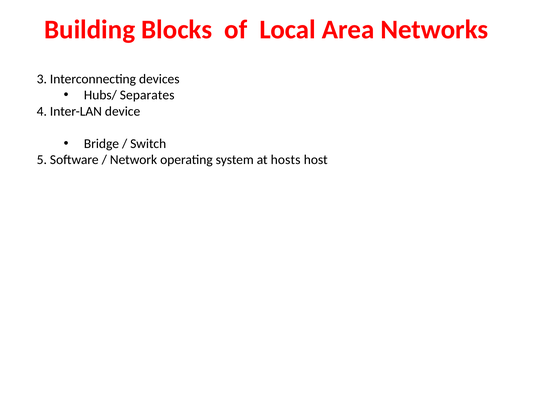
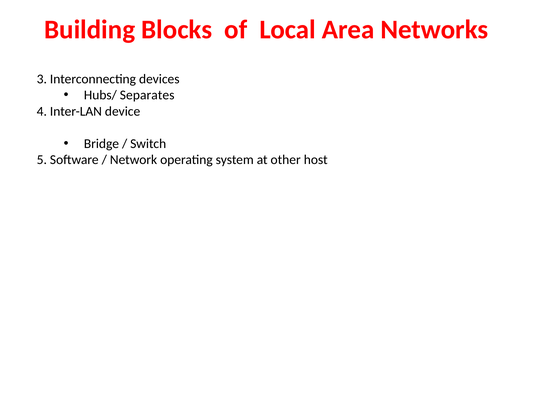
hosts: hosts -> other
